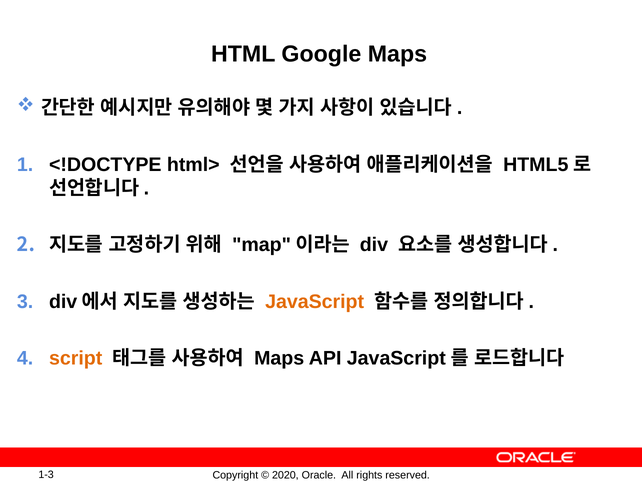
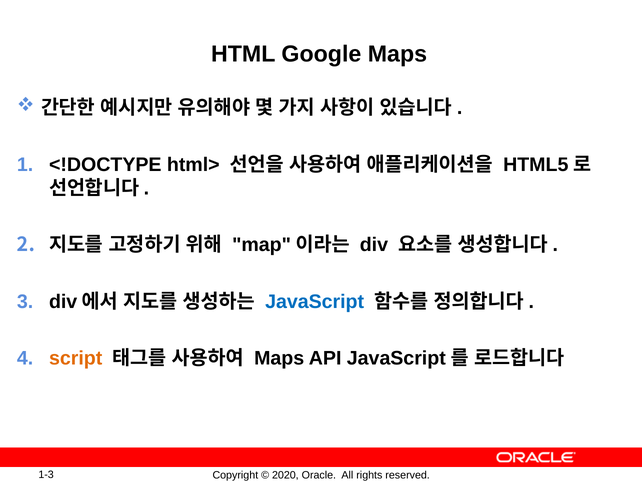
JavaScript colour: orange -> blue
